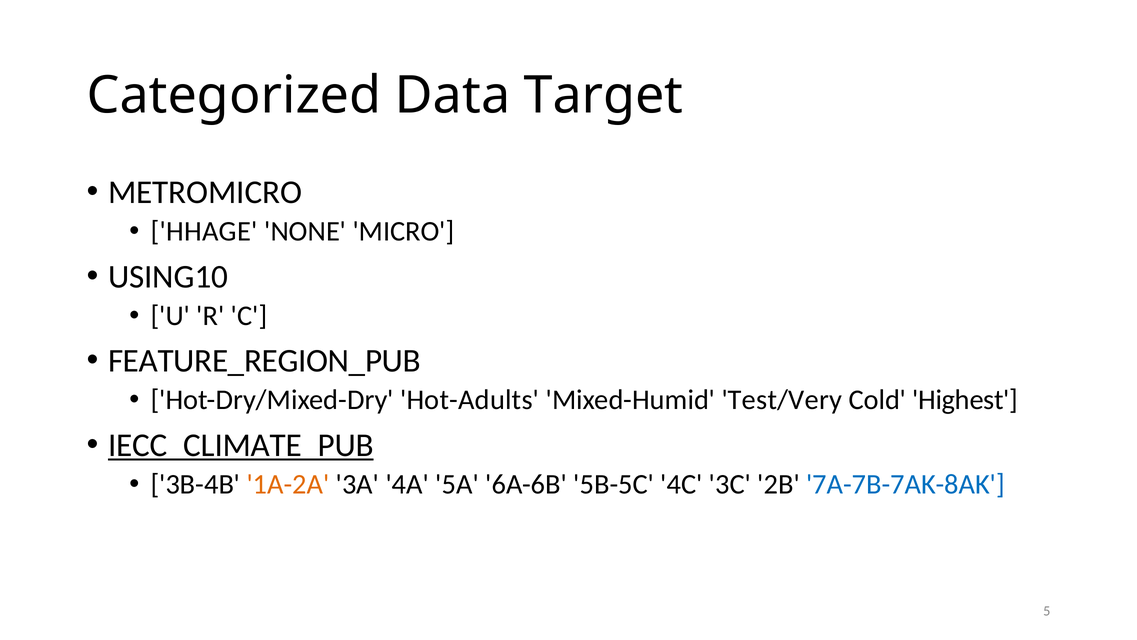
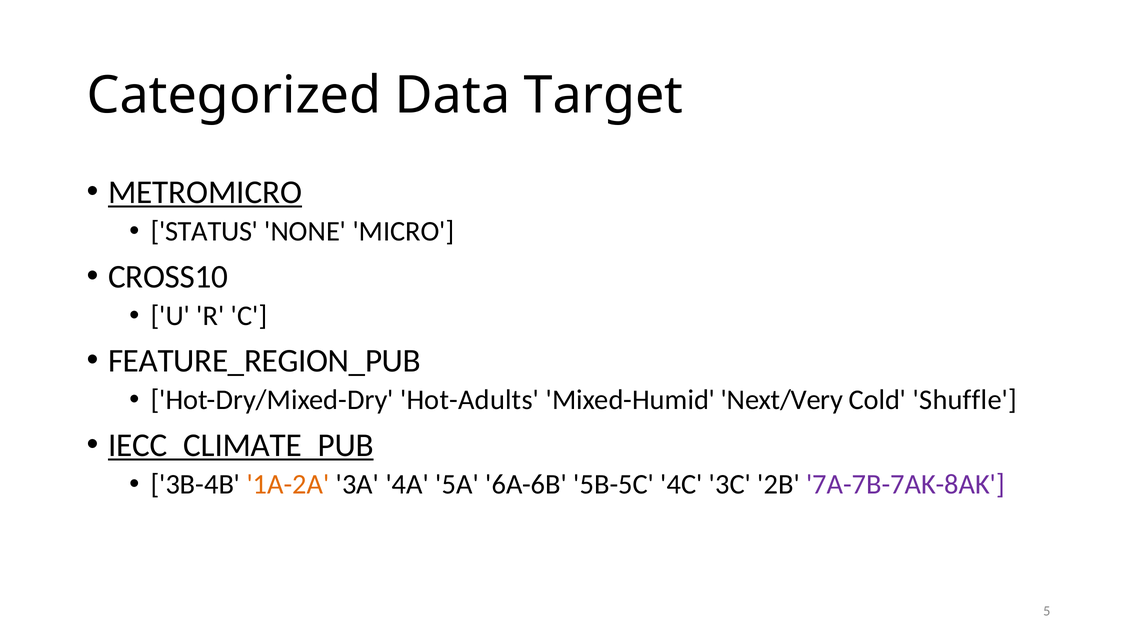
METROMICRO underline: none -> present
HHAGE: HHAGE -> STATUS
USING10: USING10 -> CROSS10
Test/Very: Test/Very -> Next/Very
Highest: Highest -> Shuffle
7A-7B-7AK-8AK colour: blue -> purple
